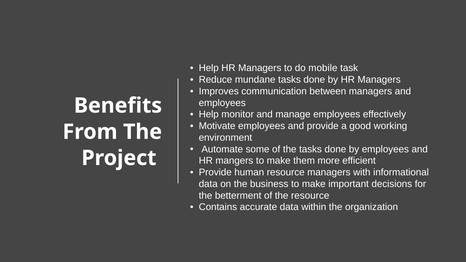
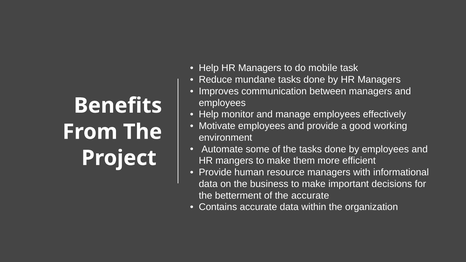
the resource: resource -> accurate
